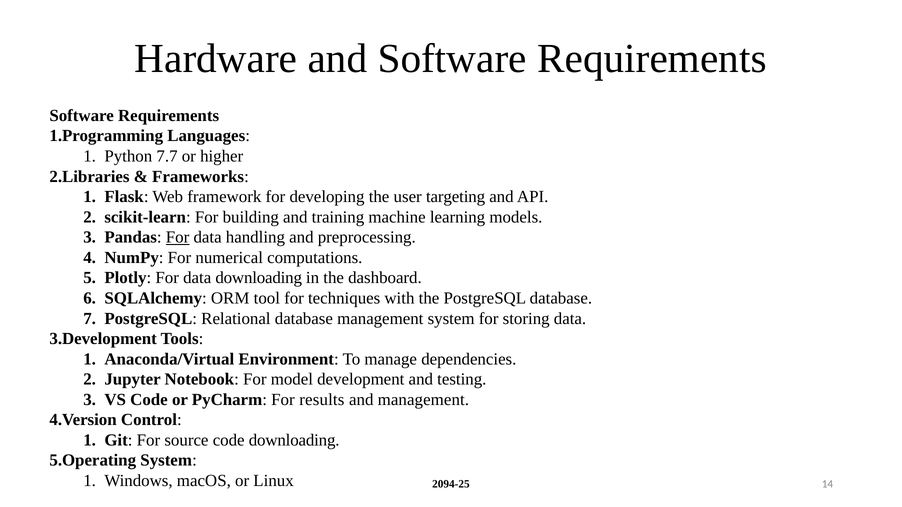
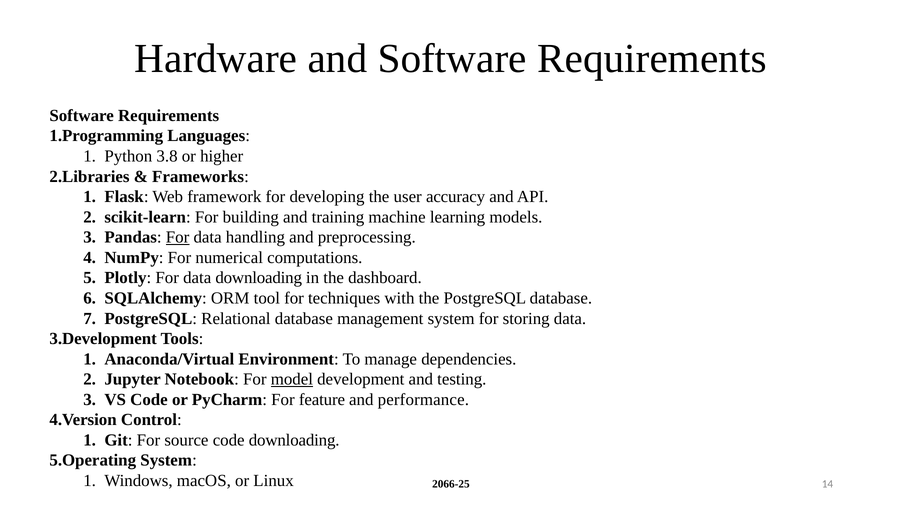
7.7: 7.7 -> 3.8
targeting: targeting -> accuracy
model underline: none -> present
results: results -> feature
and management: management -> performance
2094-25: 2094-25 -> 2066-25
